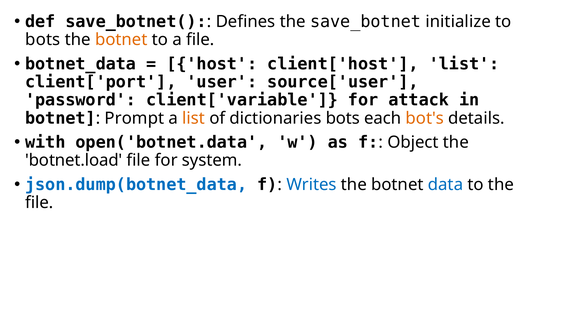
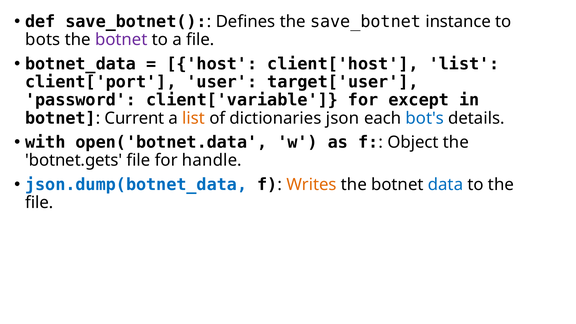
initialize: initialize -> instance
botnet at (121, 40) colour: orange -> purple
source['user: source['user -> target['user
attack: attack -> except
Prompt: Prompt -> Current
dictionaries bots: bots -> json
bot's colour: orange -> blue
botnet.load: botnet.load -> botnet.gets
system: system -> handle
Writes colour: blue -> orange
